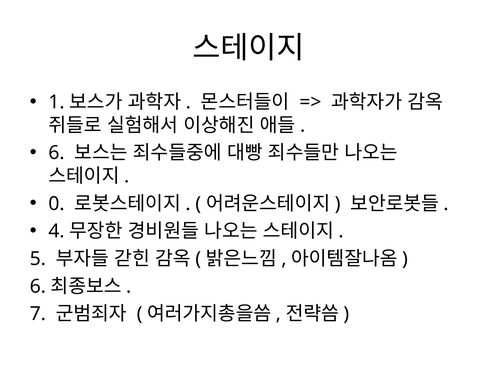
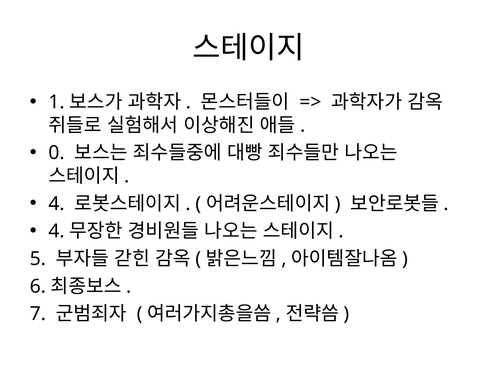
6 at (57, 153): 6 -> 0
0 at (57, 204): 0 -> 4
